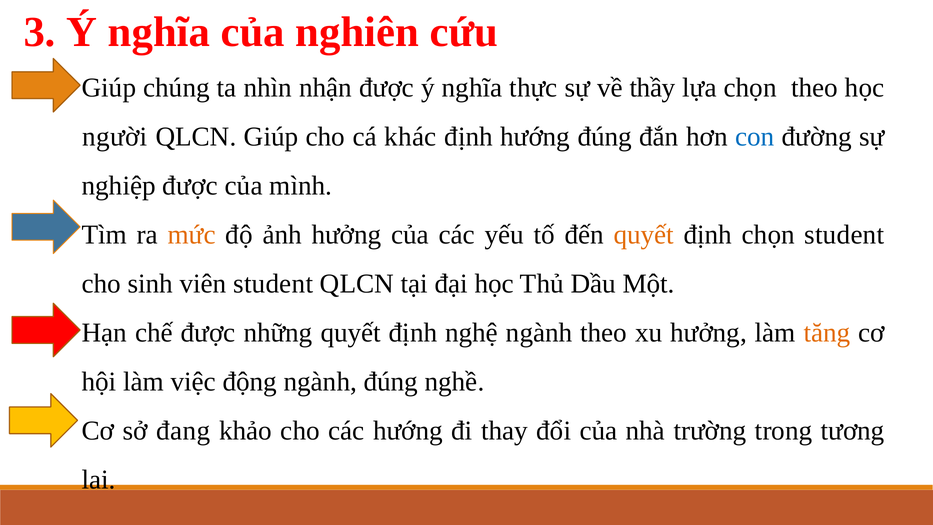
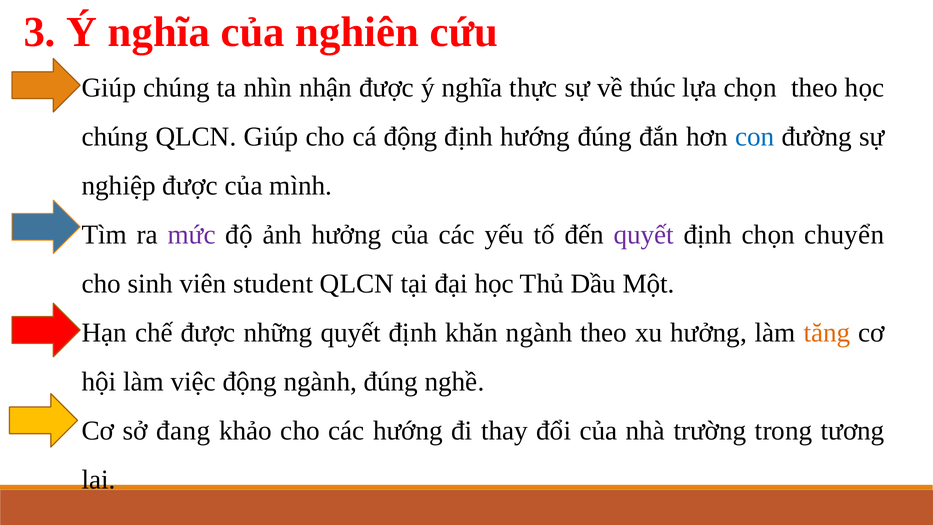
thầy: thầy -> thúc
người at (115, 137): người -> chúng
cá khác: khác -> động
mức colour: orange -> purple
quyết at (644, 235) colour: orange -> purple
chọn student: student -> chuyển
nghệ: nghệ -> khăn
